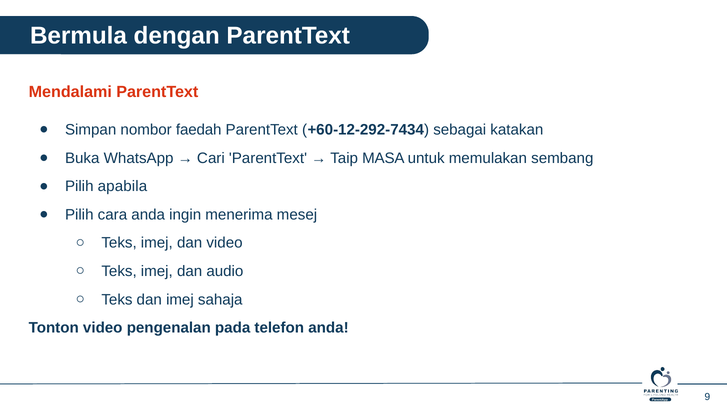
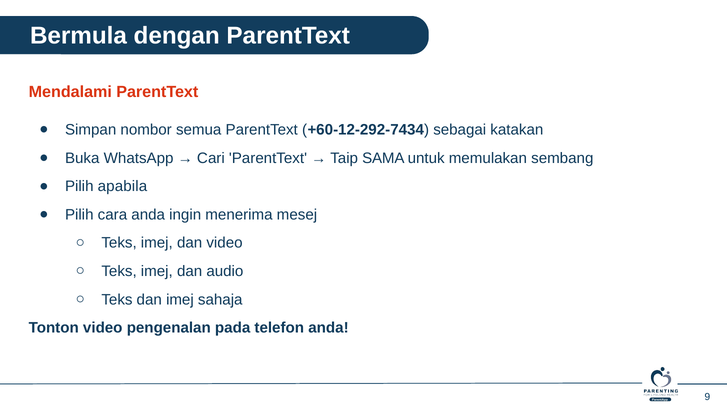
faedah: faedah -> semua
MASA: MASA -> SAMA
